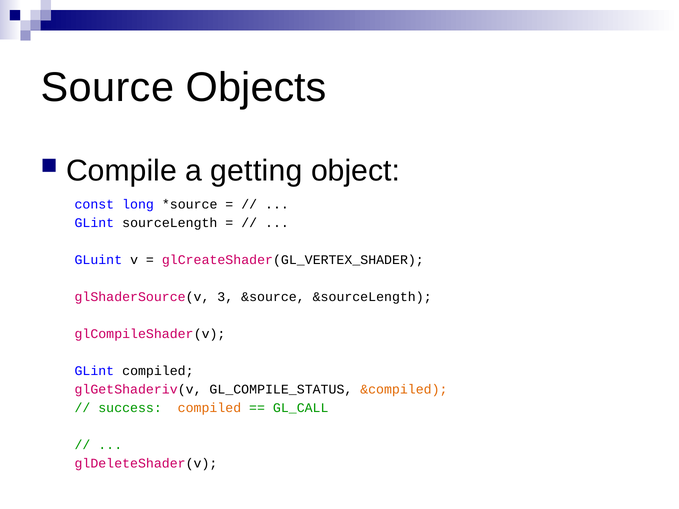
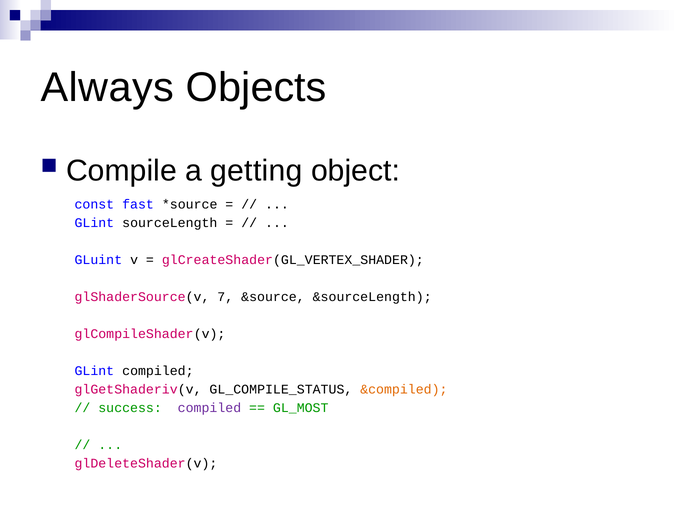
Source: Source -> Always
long: long -> fast
3: 3 -> 7
compiled at (209, 408) colour: orange -> purple
GL_CALL: GL_CALL -> GL_MOST
